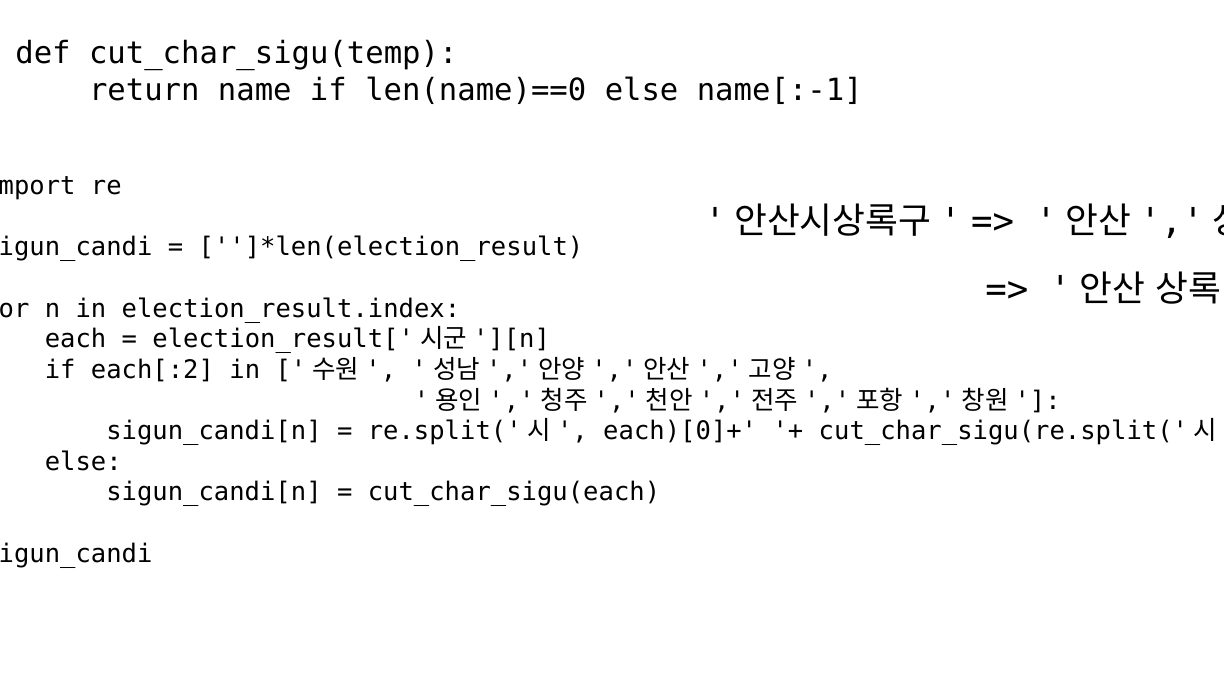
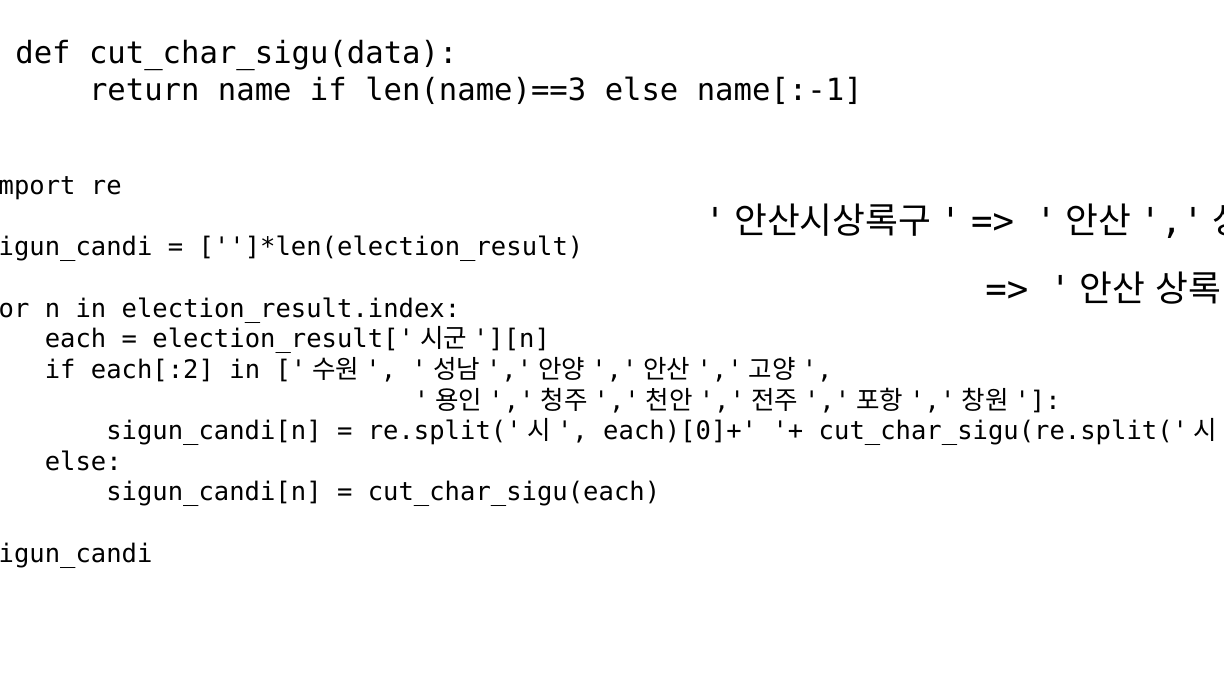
cut_char_sigu(temp: cut_char_sigu(temp -> cut_char_sigu(data
len(name)==0: len(name)==0 -> len(name)==3
